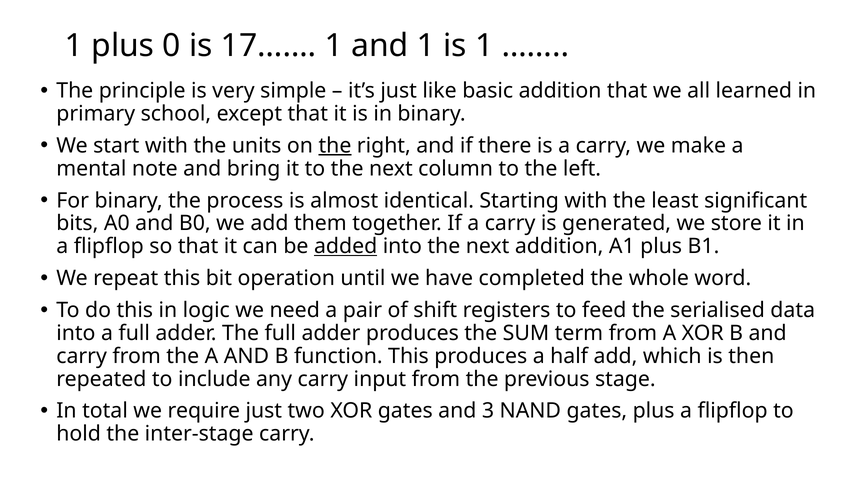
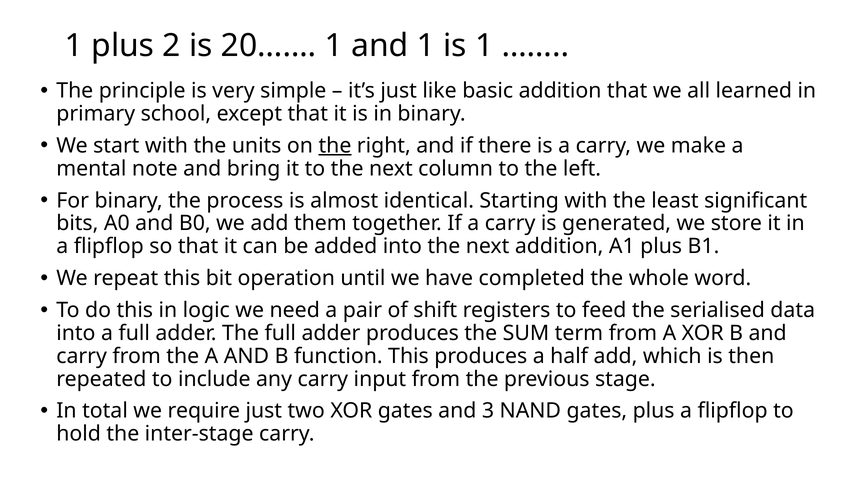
0: 0 -> 2
17……: 17…… -> 20……
added underline: present -> none
